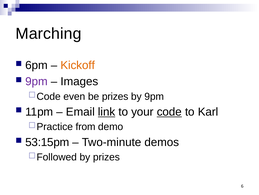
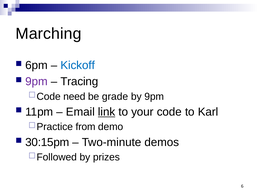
Kickoff colour: orange -> blue
Images: Images -> Tracing
even: even -> need
be prizes: prizes -> grade
code underline: present -> none
53:15pm: 53:15pm -> 30:15pm
